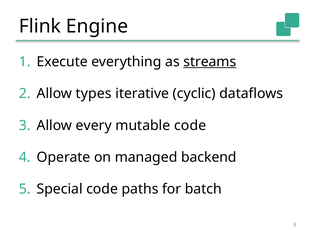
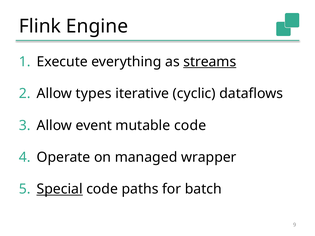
every: every -> event
backend: backend -> wrapper
Special underline: none -> present
